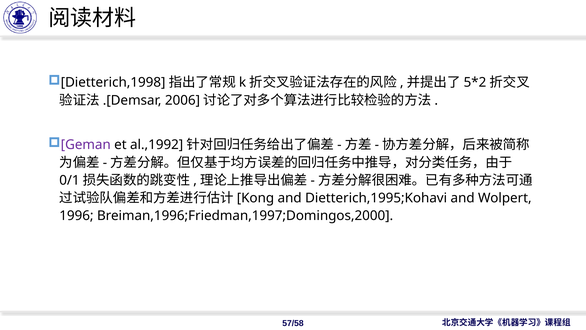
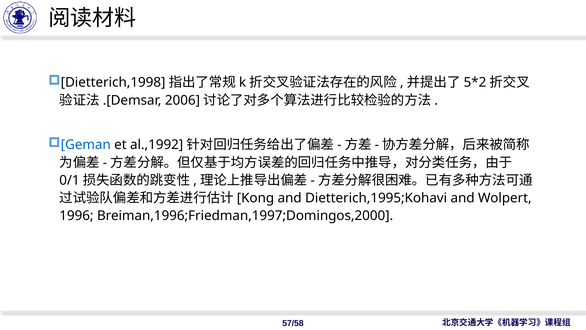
Geman colour: purple -> blue
